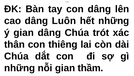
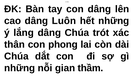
ý gian: gian -> lắng
con thiêng: thiêng -> phong
